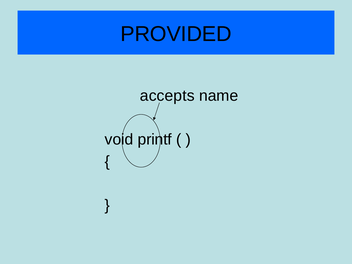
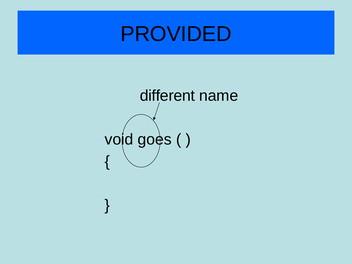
accepts: accepts -> different
printf: printf -> goes
